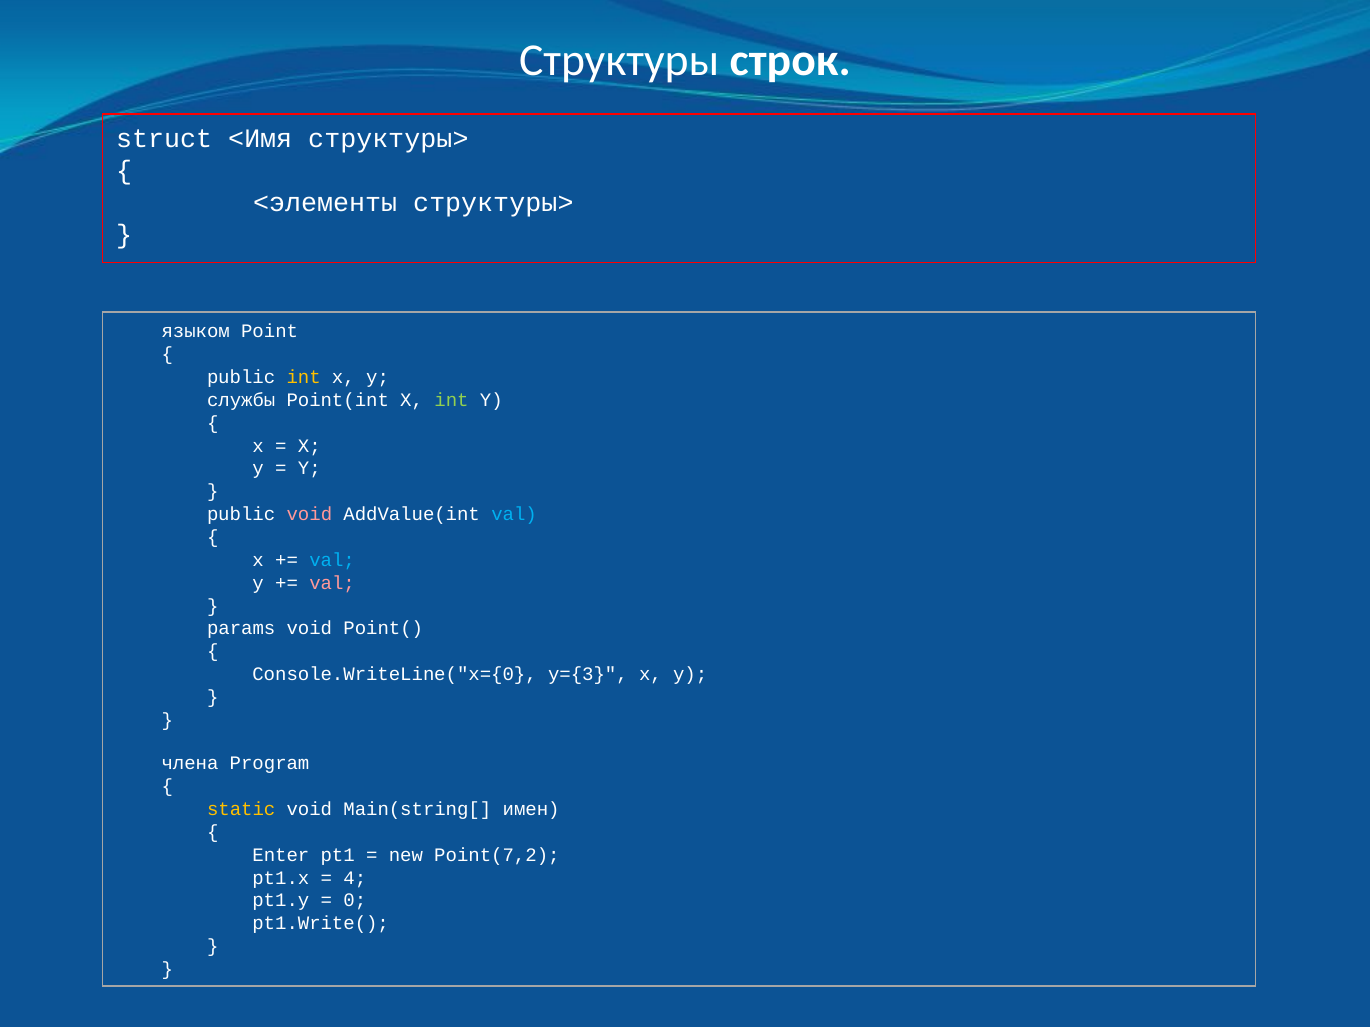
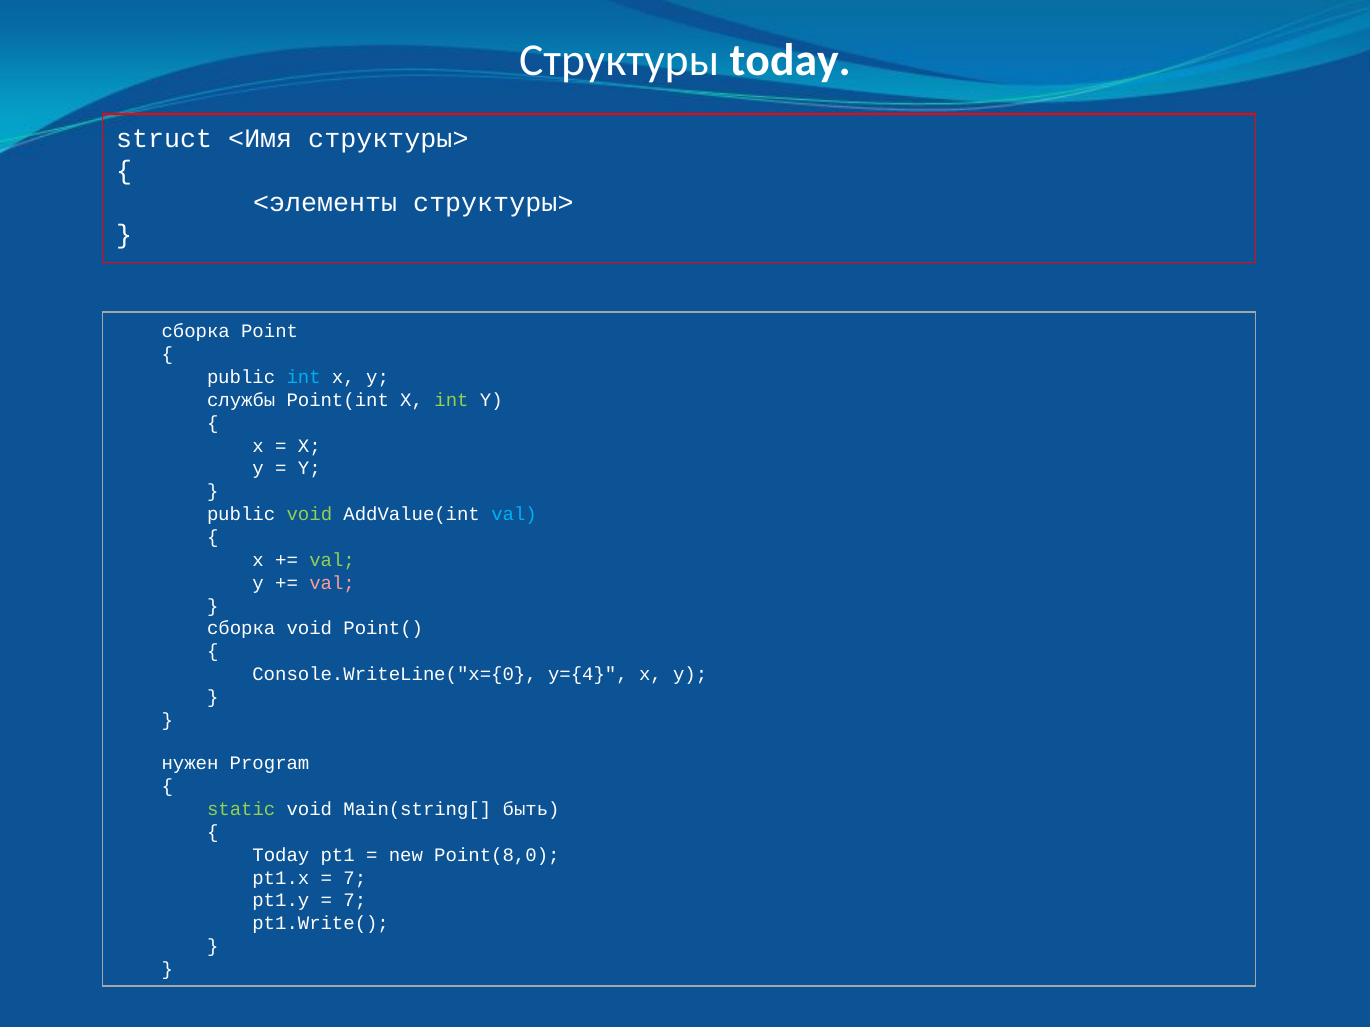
Структуры строк: строк -> today
языком at (196, 332): языком -> сборка
int at (304, 377) colour: yellow -> light blue
void at (309, 515) colour: pink -> light green
val at (332, 560) colour: light blue -> light green
params at (241, 629): params -> сборка
y={3: y={3 -> y={4
члена: члена -> нужен
static colour: yellow -> light green
имен: имен -> быть
Enter at (281, 855): Enter -> Today
Point(7,2: Point(7,2 -> Point(8,0
4 at (355, 878): 4 -> 7
0 at (355, 901): 0 -> 7
